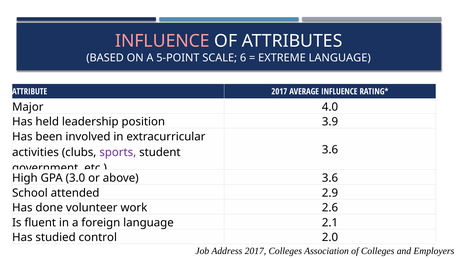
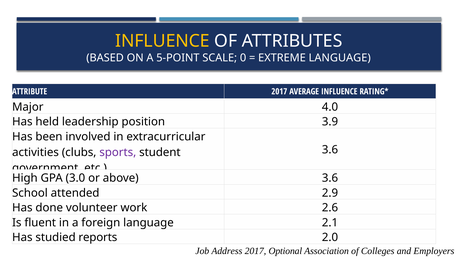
INFLUENCE at (162, 41) colour: pink -> yellow
6: 6 -> 0
control: control -> reports
2017 Colleges: Colleges -> Optional
